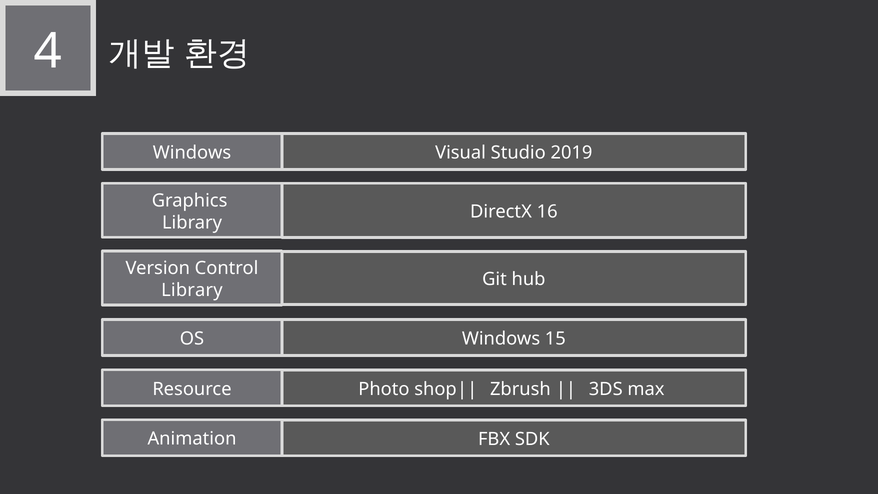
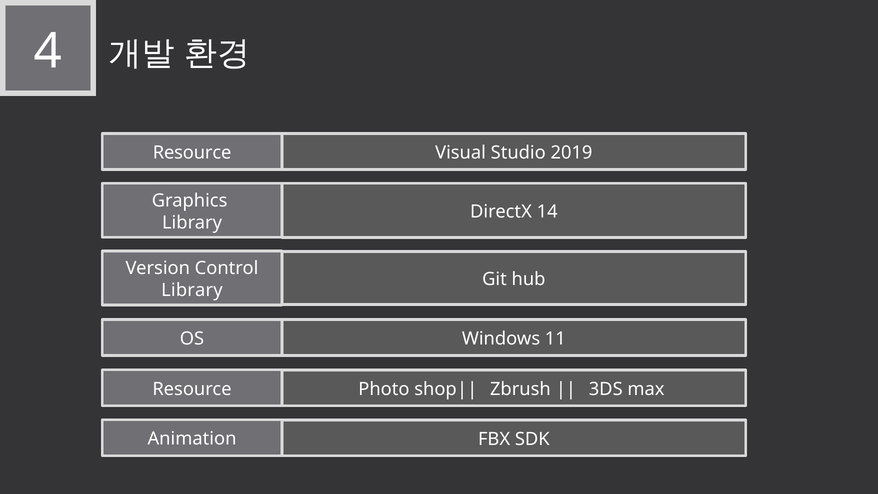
Windows at (192, 153): Windows -> Resource
16: 16 -> 14
15: 15 -> 11
